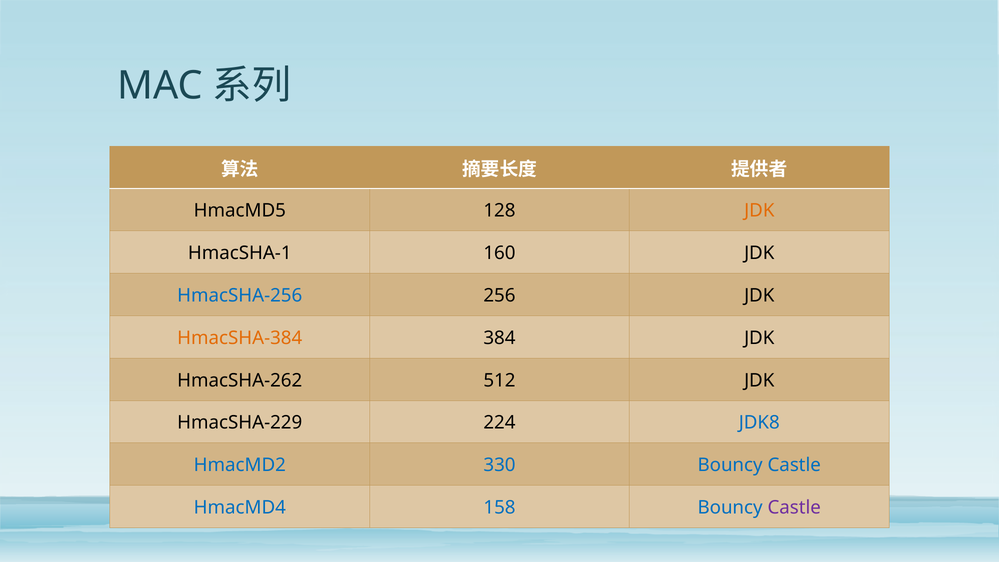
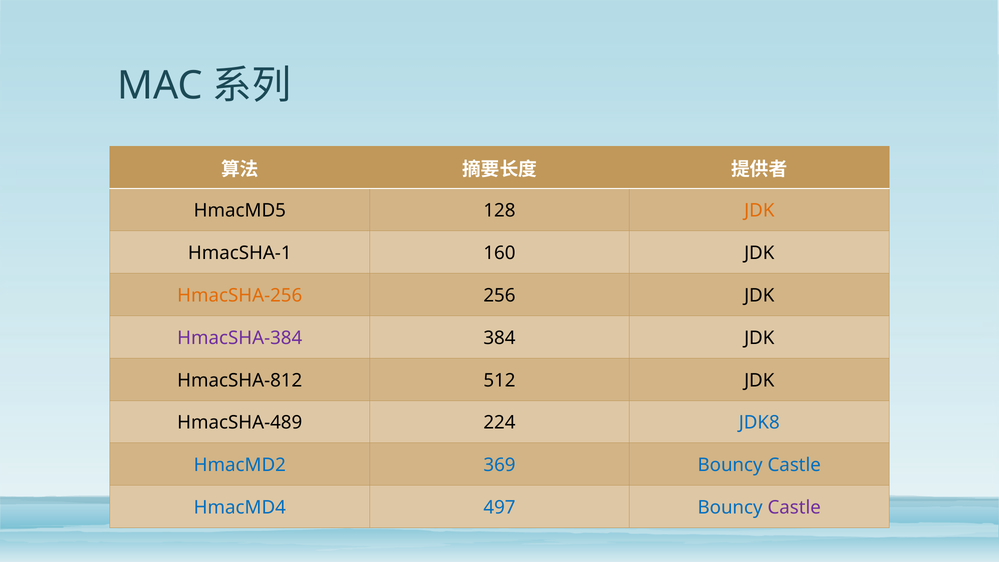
HmacSHA-256 colour: blue -> orange
HmacSHA-384 colour: orange -> purple
HmacSHA-262: HmacSHA-262 -> HmacSHA-812
HmacSHA-229: HmacSHA-229 -> HmacSHA-489
330: 330 -> 369
158: 158 -> 497
